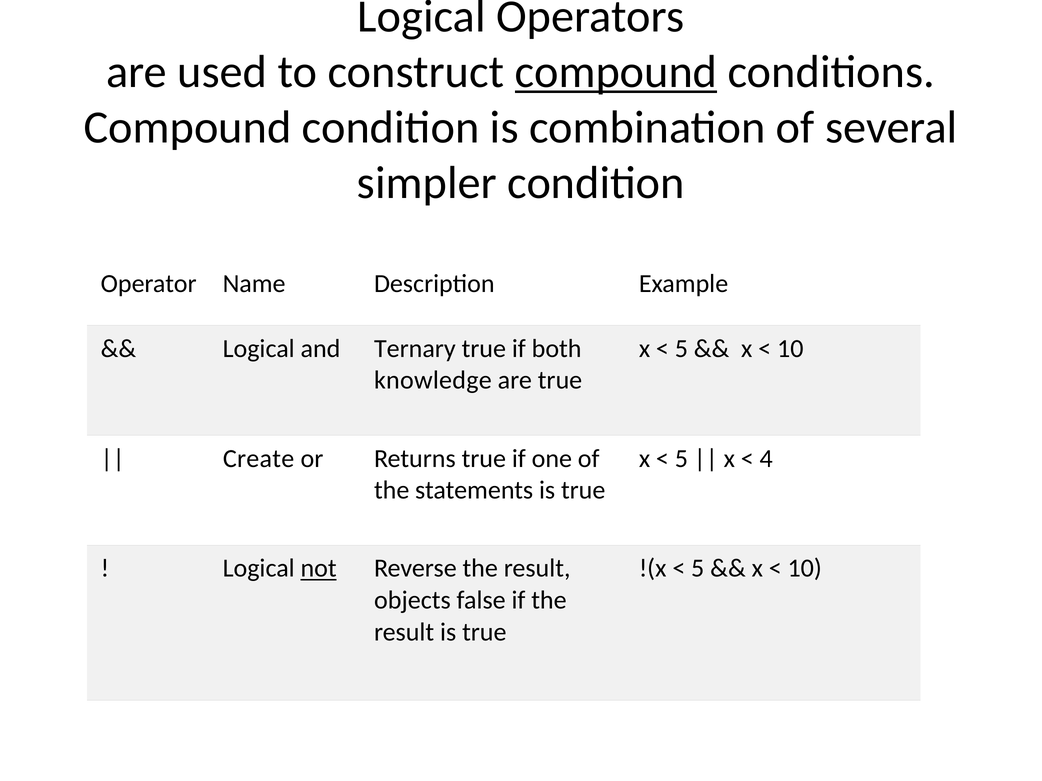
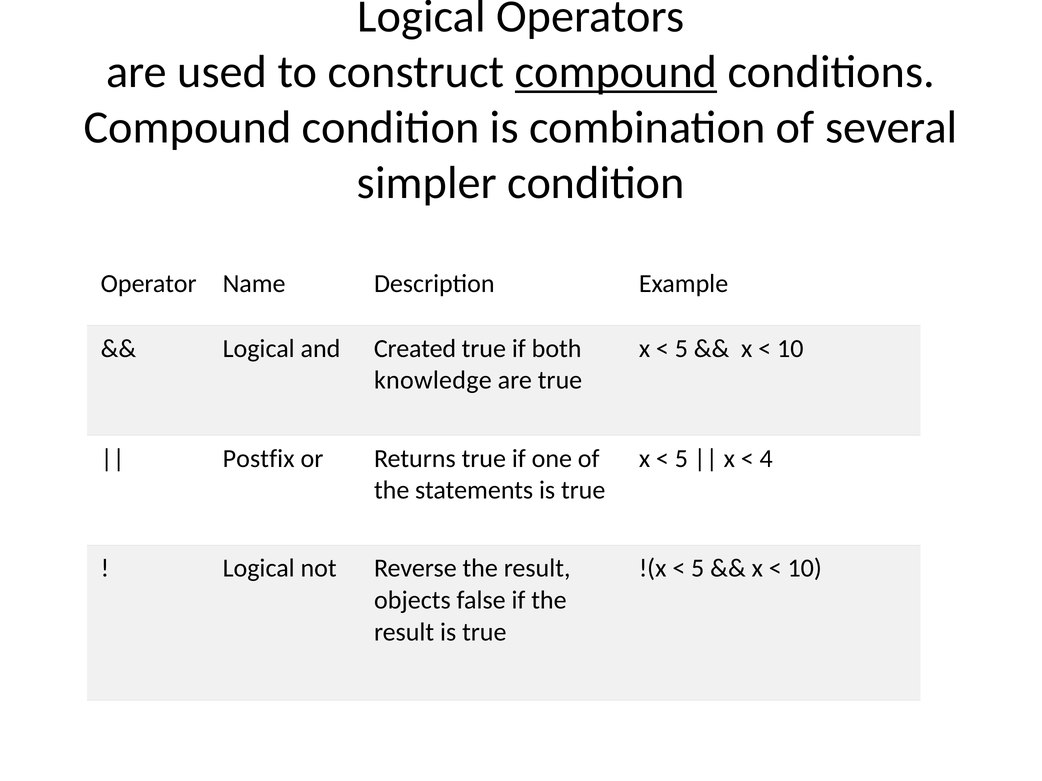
Ternary: Ternary -> Created
Create: Create -> Postfix
not underline: present -> none
